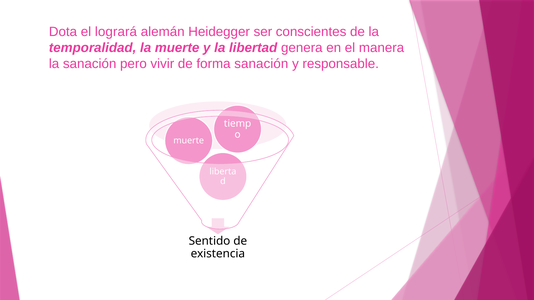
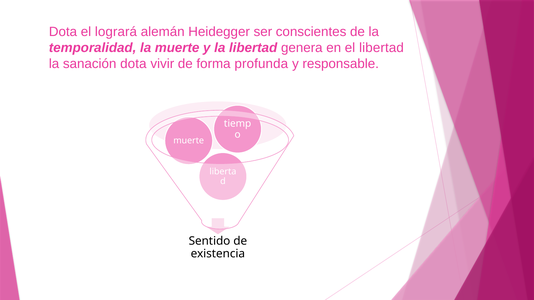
el manera: manera -> libertad
sanación pero: pero -> dota
forma sanación: sanación -> profunda
